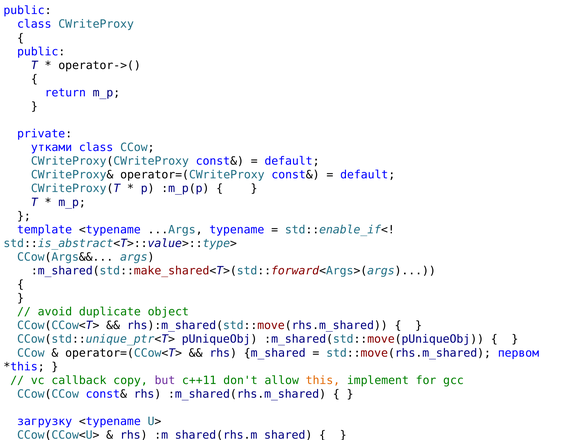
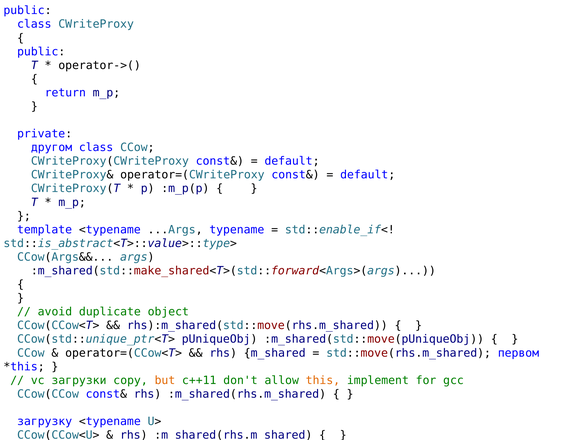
утками: утками -> другом
callback: callback -> загрузки
but colour: purple -> orange
